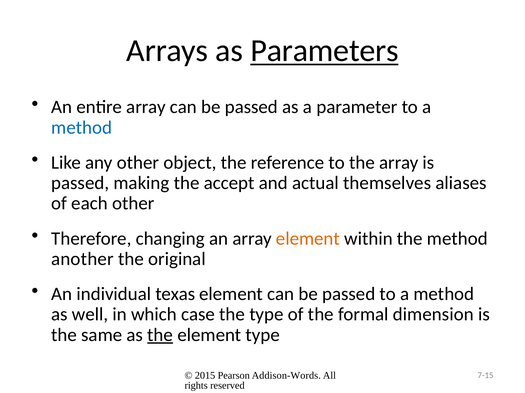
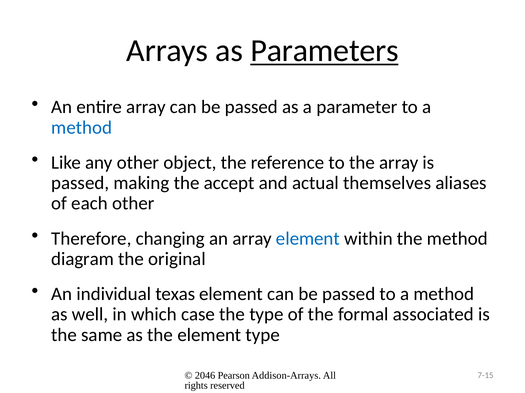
element at (308, 239) colour: orange -> blue
another: another -> diagram
dimension: dimension -> associated
the at (160, 335) underline: present -> none
2015: 2015 -> 2046
Addison-Words: Addison-Words -> Addison-Arrays
